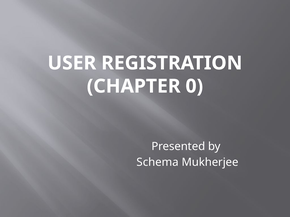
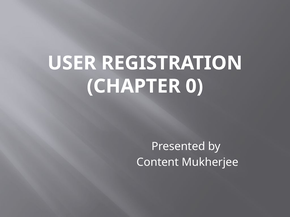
Schema: Schema -> Content
